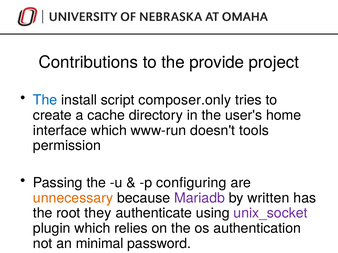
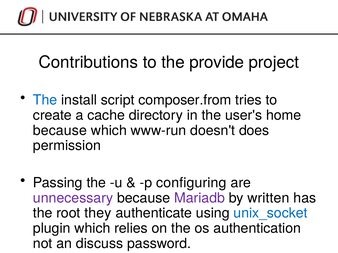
composer.only: composer.only -> composer.from
interface at (60, 131): interface -> because
tools: tools -> does
unnecessary colour: orange -> purple
unix_socket colour: purple -> blue
minimal: minimal -> discuss
